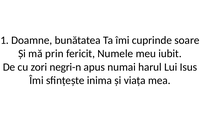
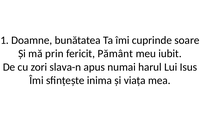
Numele: Numele -> Pământ
negri-n: negri-n -> slava-n
